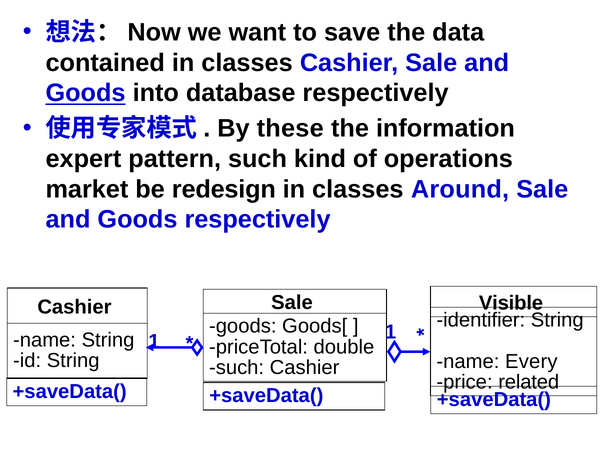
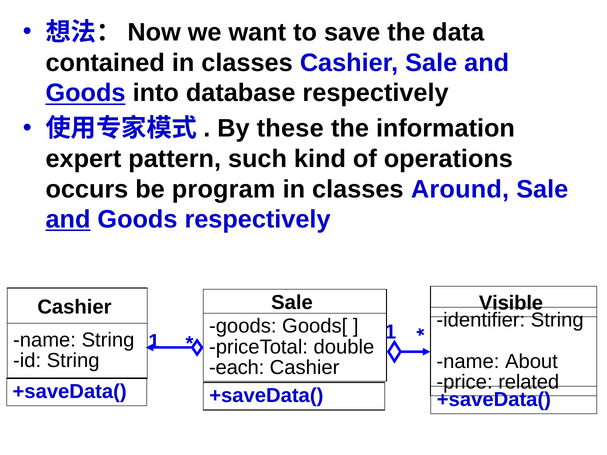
market: market -> occurs
redesign: redesign -> program
and at (68, 220) underline: none -> present
Every: Every -> About
such at (237, 368): such -> each
